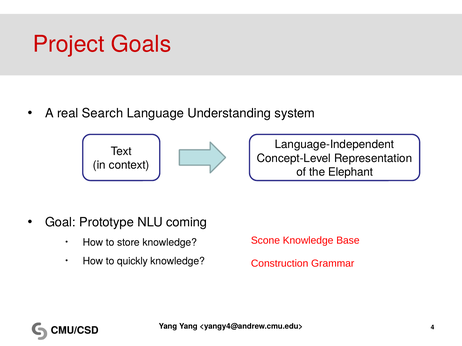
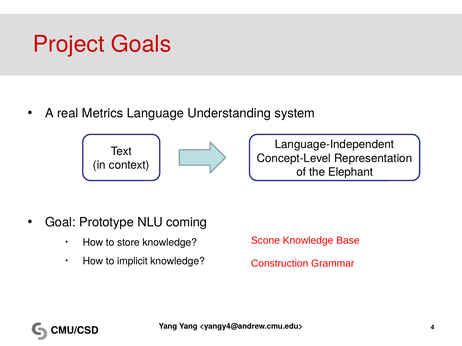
Search: Search -> Metrics
quickly: quickly -> implicit
